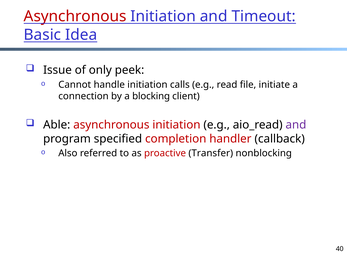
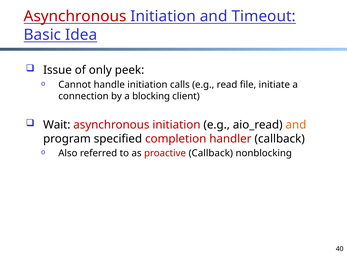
Able: Able -> Wait
and at (296, 125) colour: purple -> orange
proactive Transfer: Transfer -> Callback
